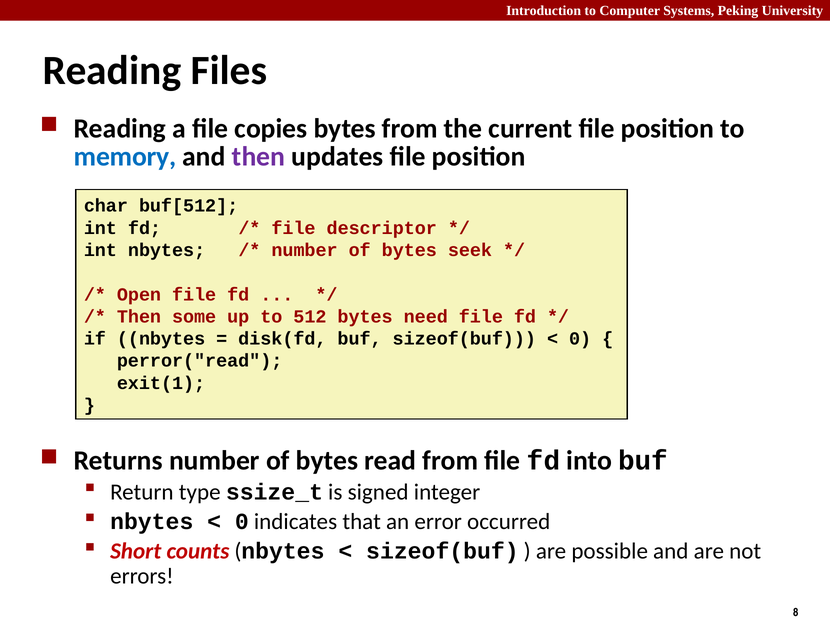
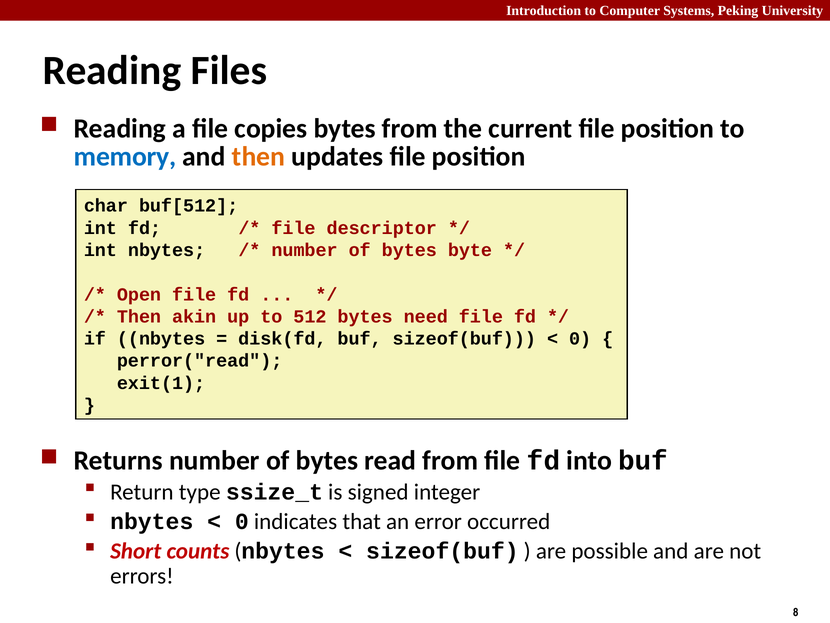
then at (259, 157) colour: purple -> orange
seek: seek -> byte
some: some -> akin
